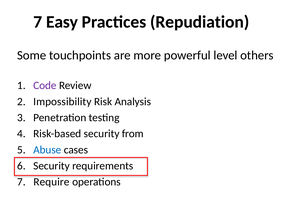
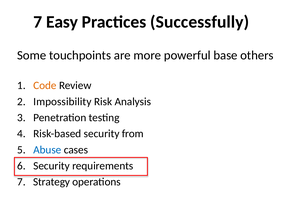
Repudiation: Repudiation -> Successfully
level: level -> base
Code colour: purple -> orange
Require: Require -> Strategy
